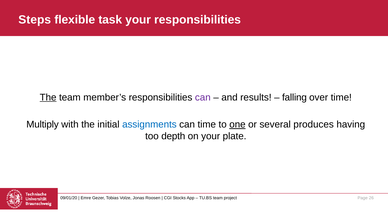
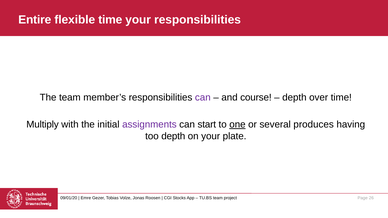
Steps: Steps -> Entire
flexible task: task -> time
The at (48, 97) underline: present -> none
results: results -> course
falling at (294, 97): falling -> depth
assignments colour: blue -> purple
can time: time -> start
